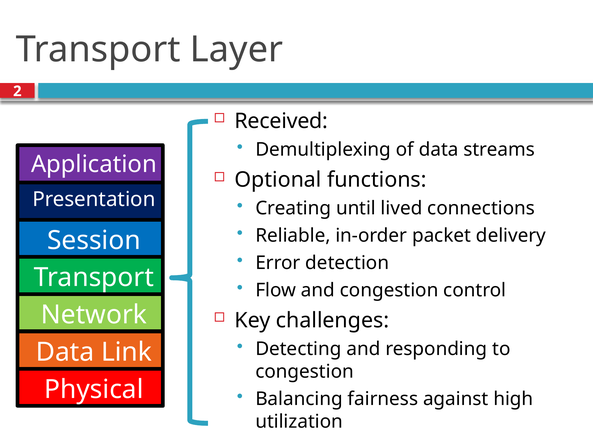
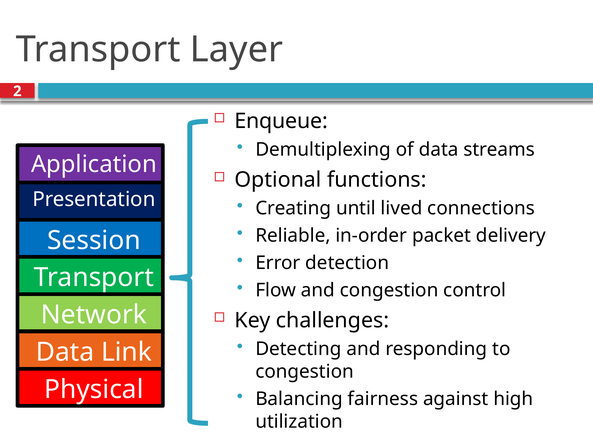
Received: Received -> Enqueue
